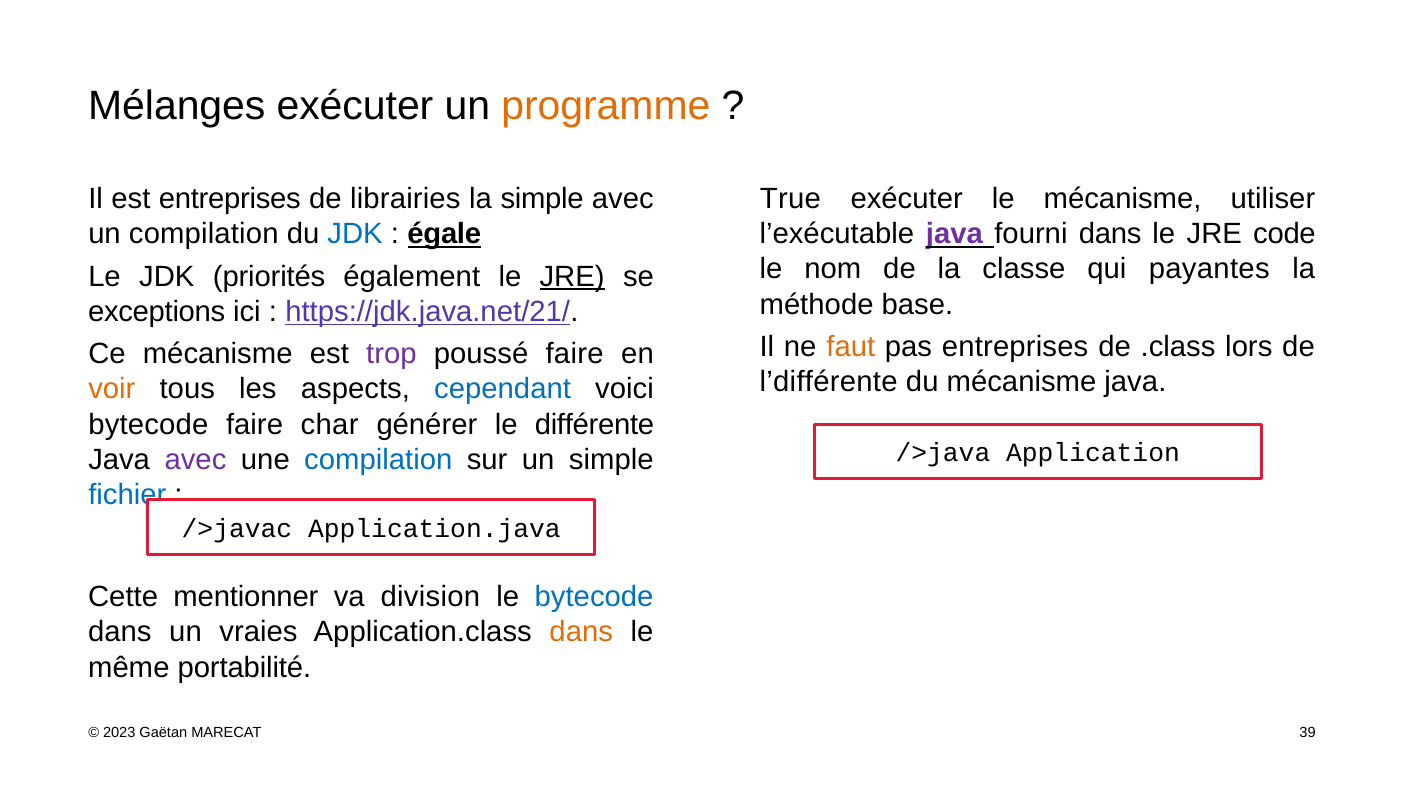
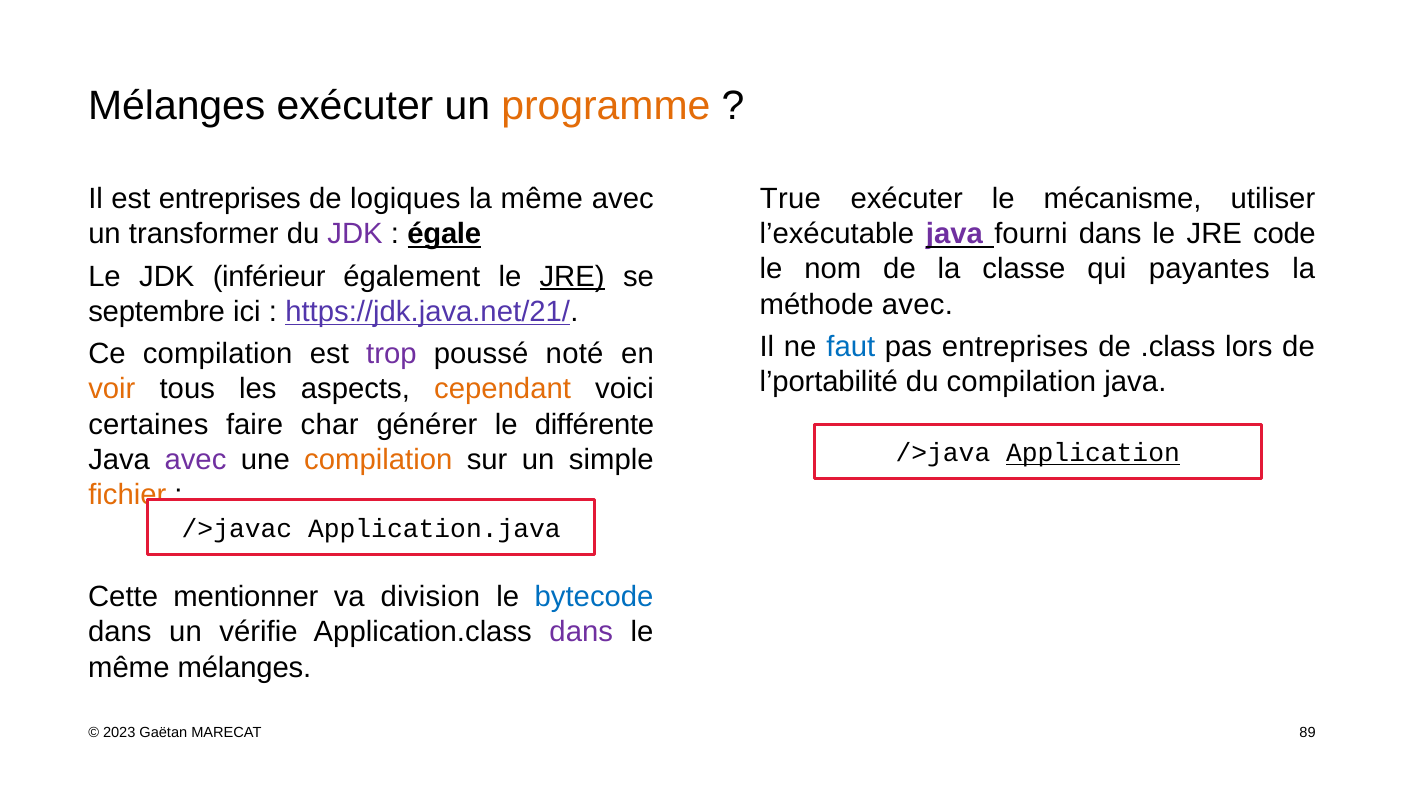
librairies: librairies -> logiques
la simple: simple -> même
un compilation: compilation -> transformer
JDK at (355, 234) colour: blue -> purple
priorités: priorités -> inférieur
méthode base: base -> avec
exceptions: exceptions -> septembre
faut colour: orange -> blue
Ce mécanisme: mécanisme -> compilation
poussé faire: faire -> noté
l’différente: l’différente -> l’portabilité
du mécanisme: mécanisme -> compilation
cependant colour: blue -> orange
bytecode at (148, 424): bytecode -> certaines
Application underline: none -> present
compilation at (378, 459) colour: blue -> orange
fichier colour: blue -> orange
vraies: vraies -> vérifie
dans at (581, 632) colour: orange -> purple
même portabilité: portabilité -> mélanges
39: 39 -> 89
